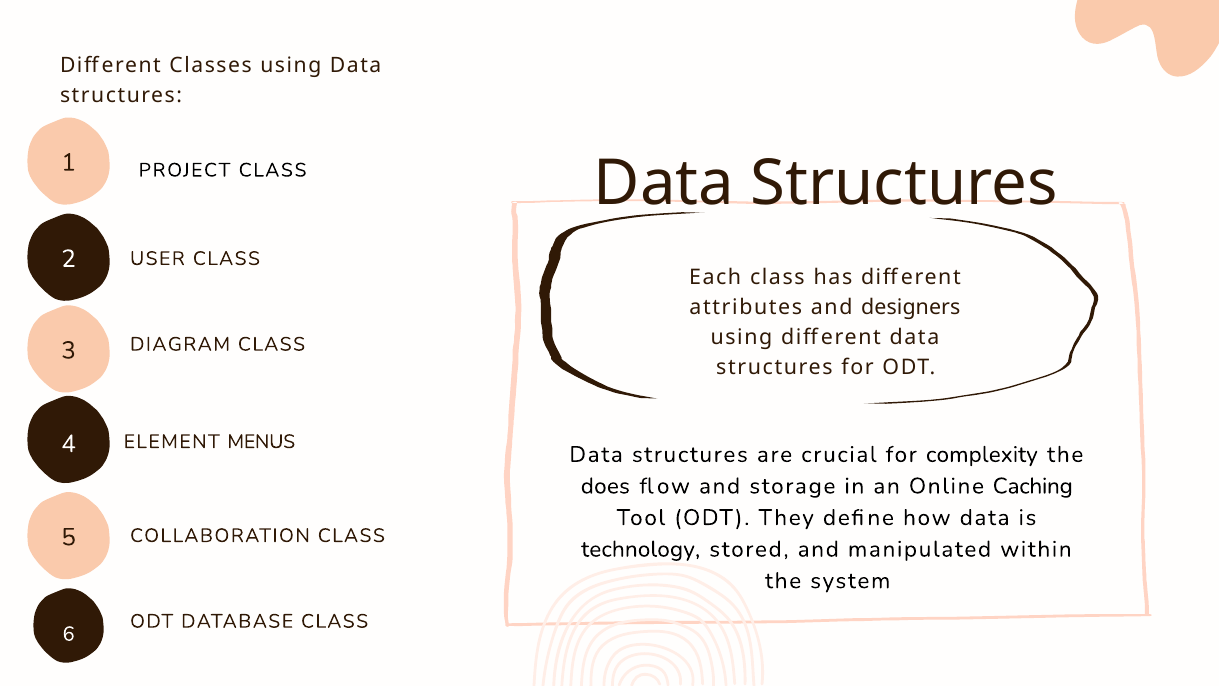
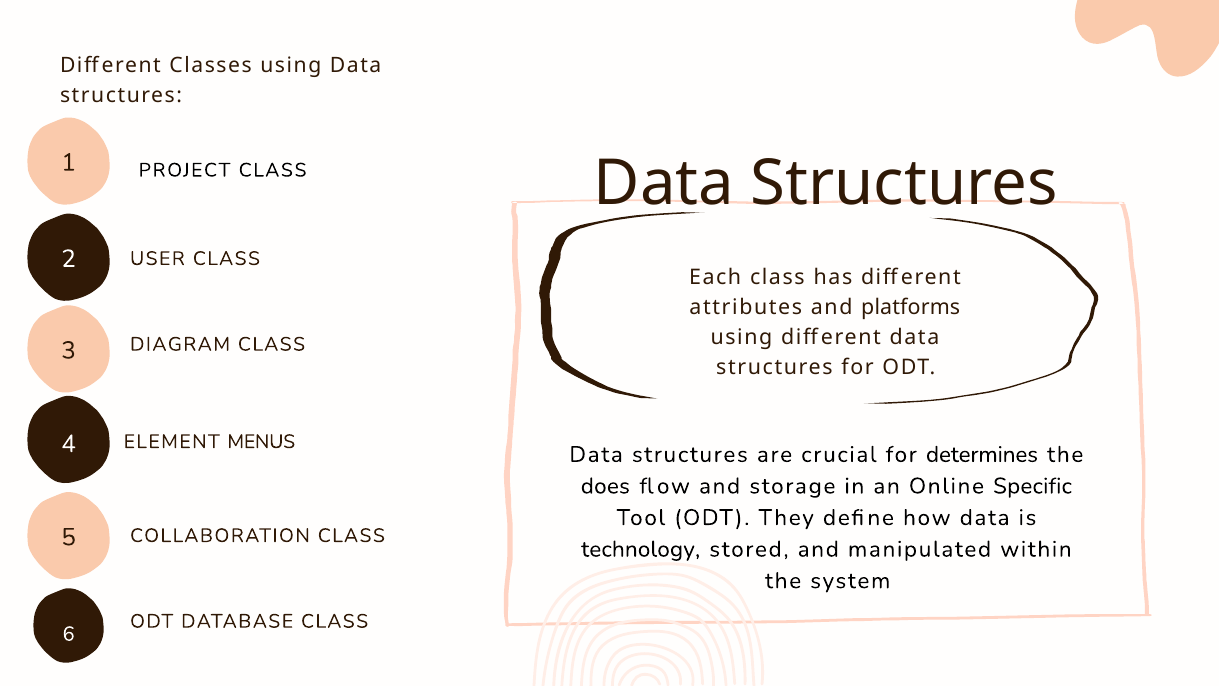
designers: designers -> platforms
complexity: complexity -> determines
Caching: Caching -> Specific
